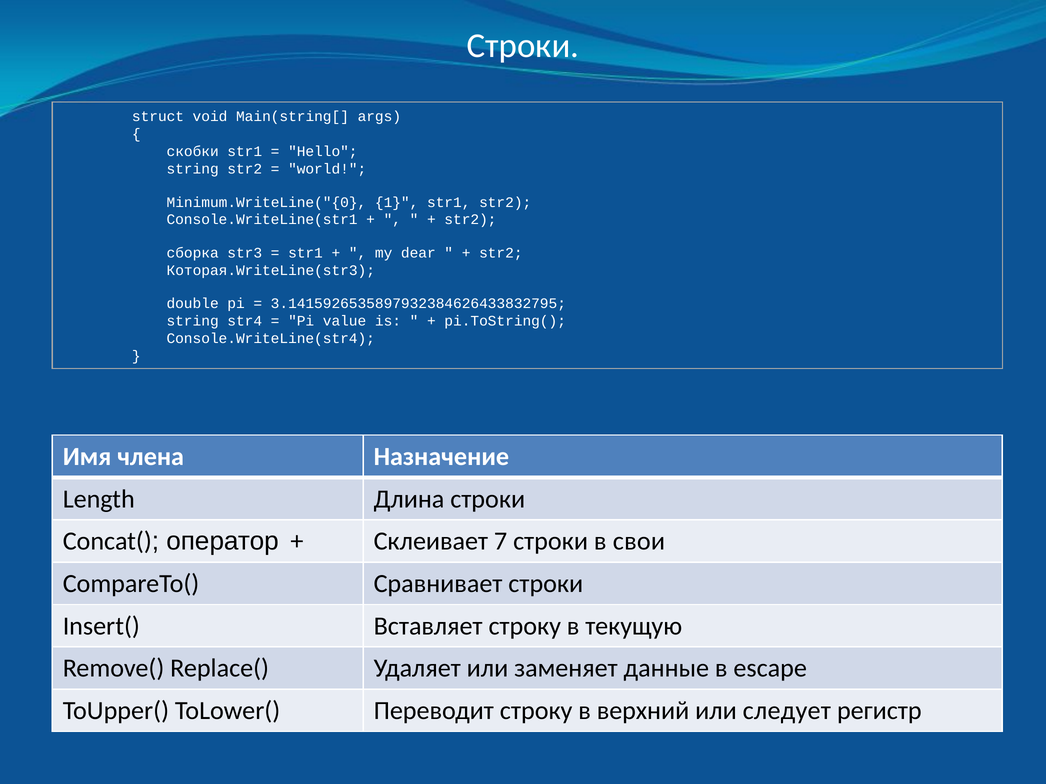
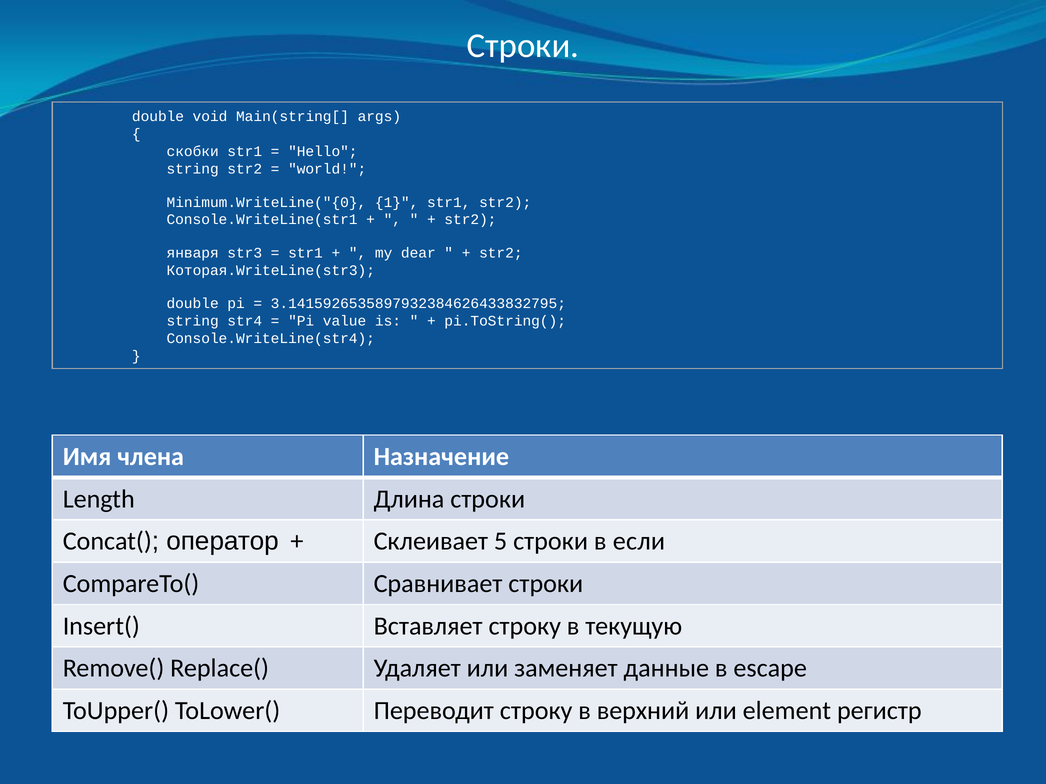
struct at (158, 117): struct -> double
сборка: сборка -> января
7: 7 -> 5
свои: свои -> если
следует: следует -> element
